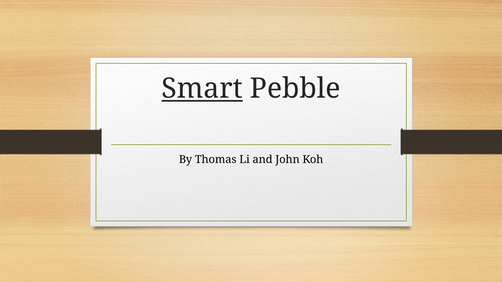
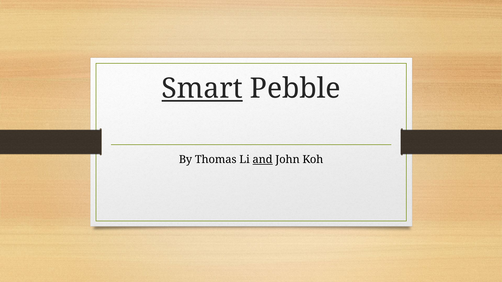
and underline: none -> present
